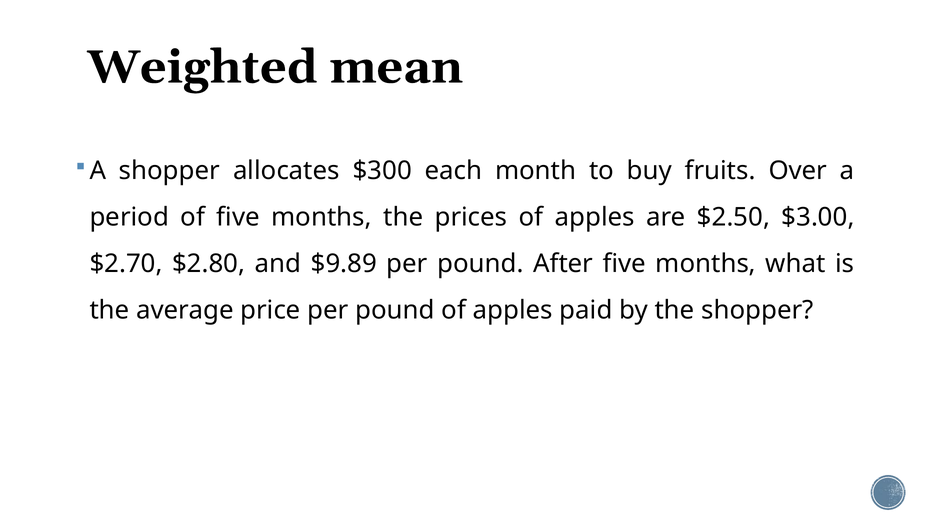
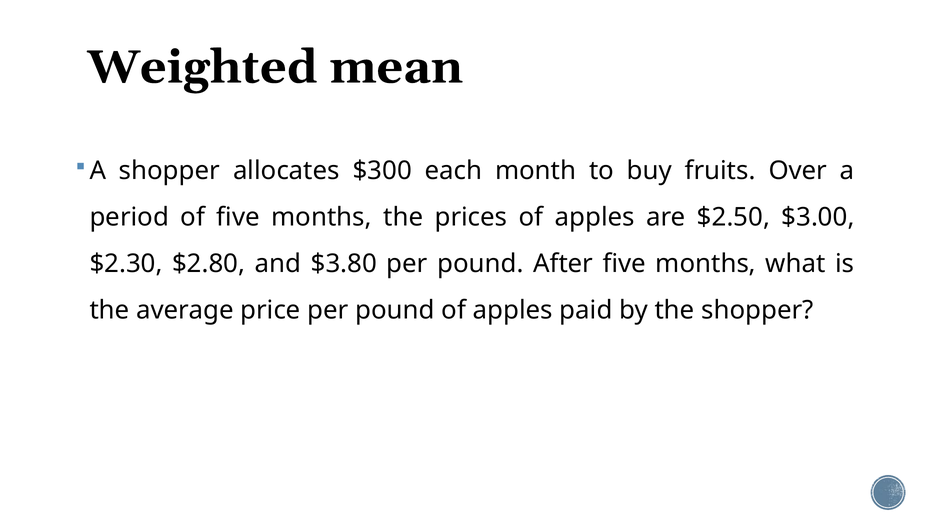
$2.70: $2.70 -> $2.30
$9.89: $9.89 -> $3.80
